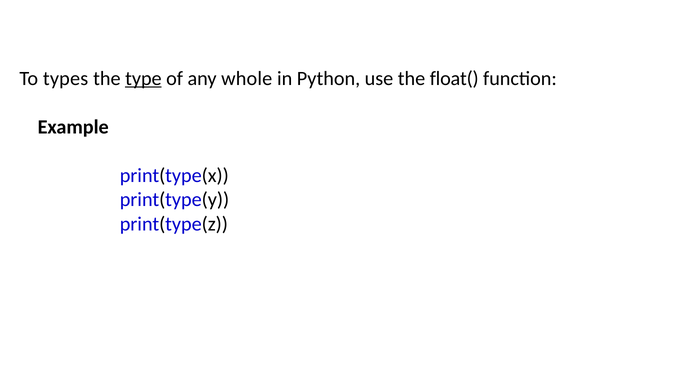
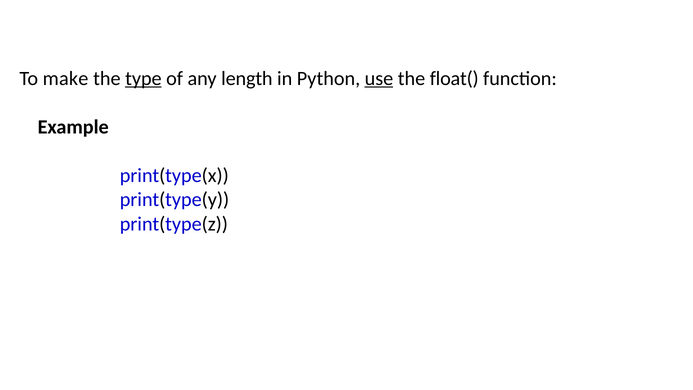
types: types -> make
whole: whole -> length
use underline: none -> present
